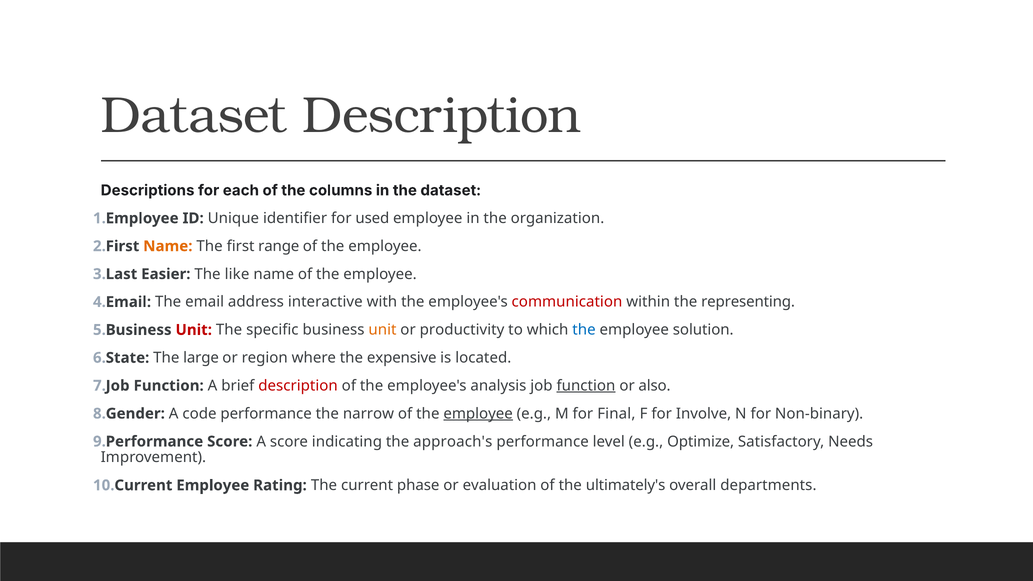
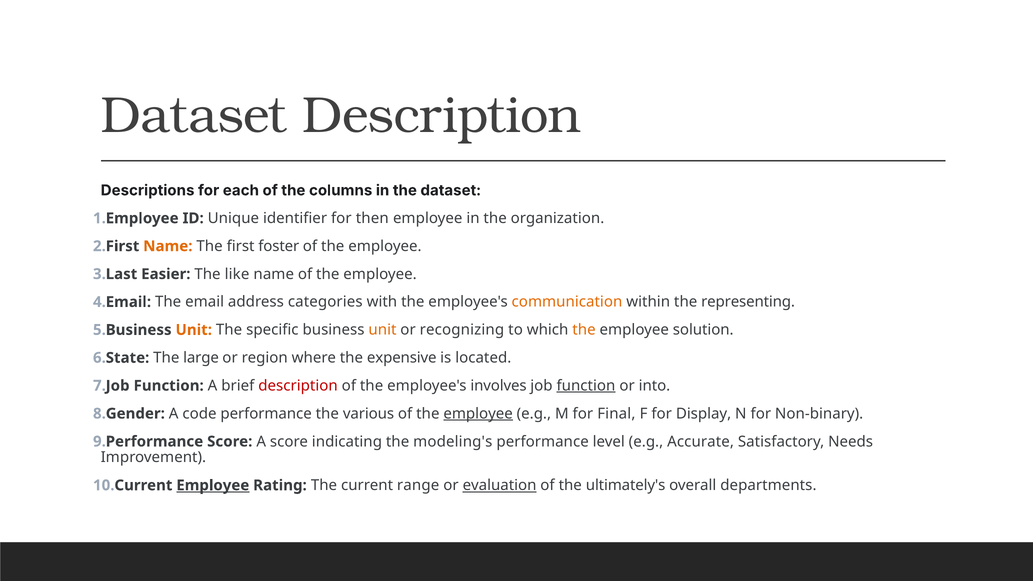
used: used -> then
range: range -> foster
interactive: interactive -> categories
communication colour: red -> orange
Unit at (194, 330) colour: red -> orange
productivity: productivity -> recognizing
the at (584, 330) colour: blue -> orange
analysis: analysis -> involves
also: also -> into
narrow: narrow -> various
Involve: Involve -> Display
approach's: approach's -> modeling's
Optimize: Optimize -> Accurate
Employee at (213, 485) underline: none -> present
phase: phase -> range
evaluation underline: none -> present
